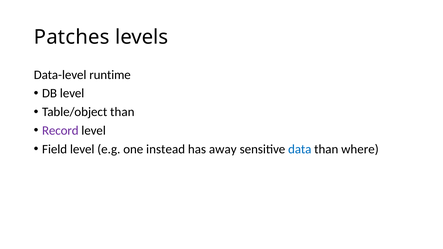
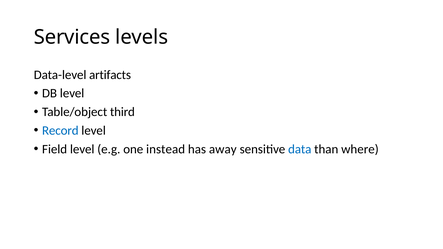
Patches: Patches -> Services
runtime: runtime -> artifacts
Table/object than: than -> third
Record colour: purple -> blue
